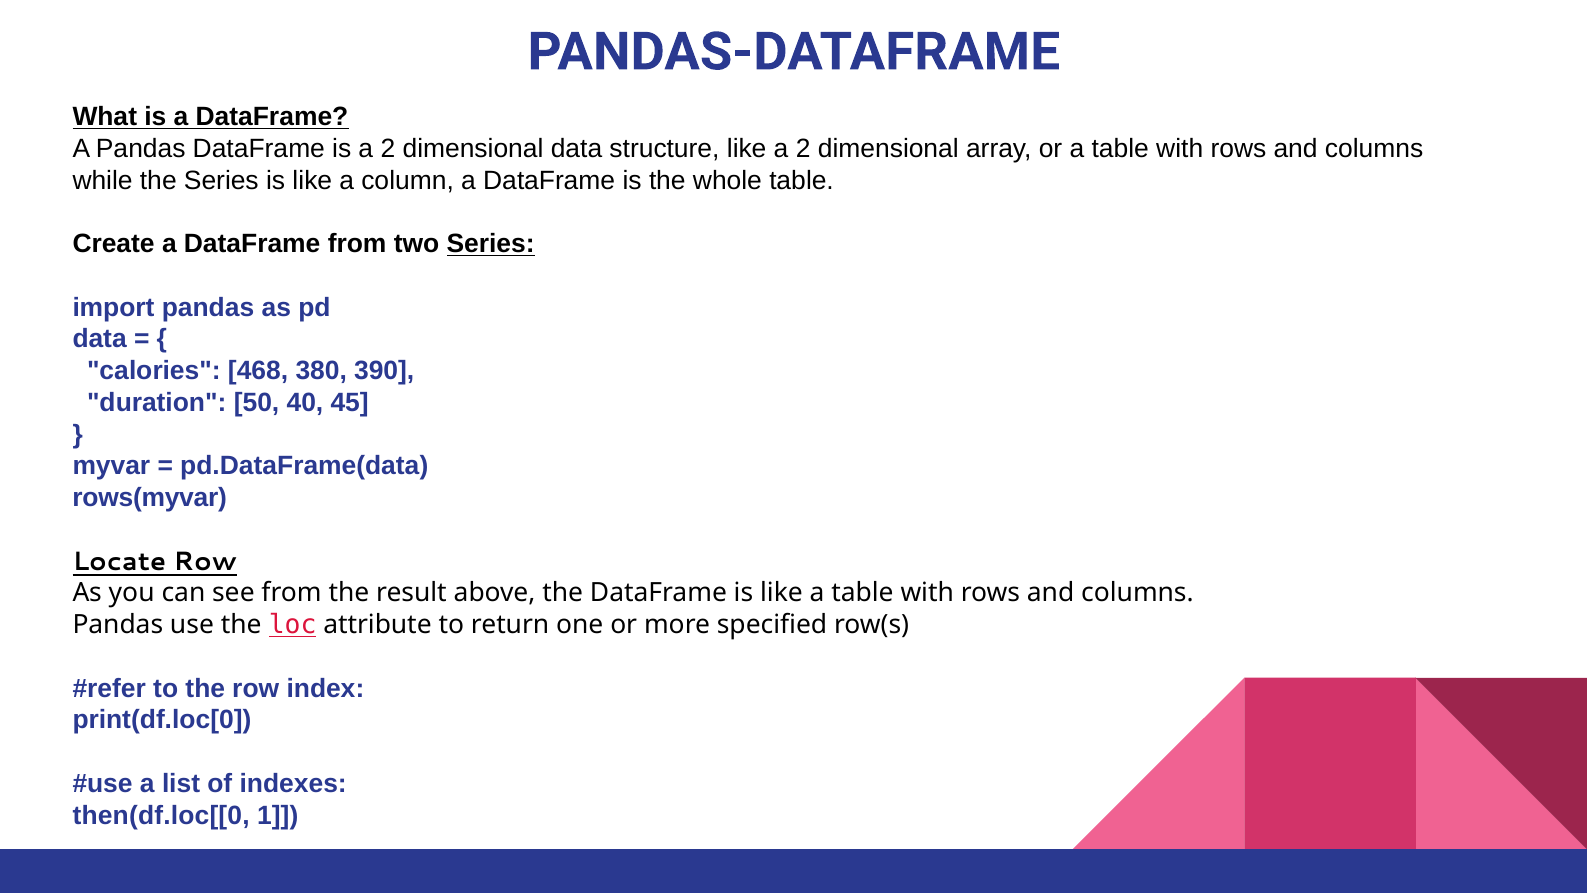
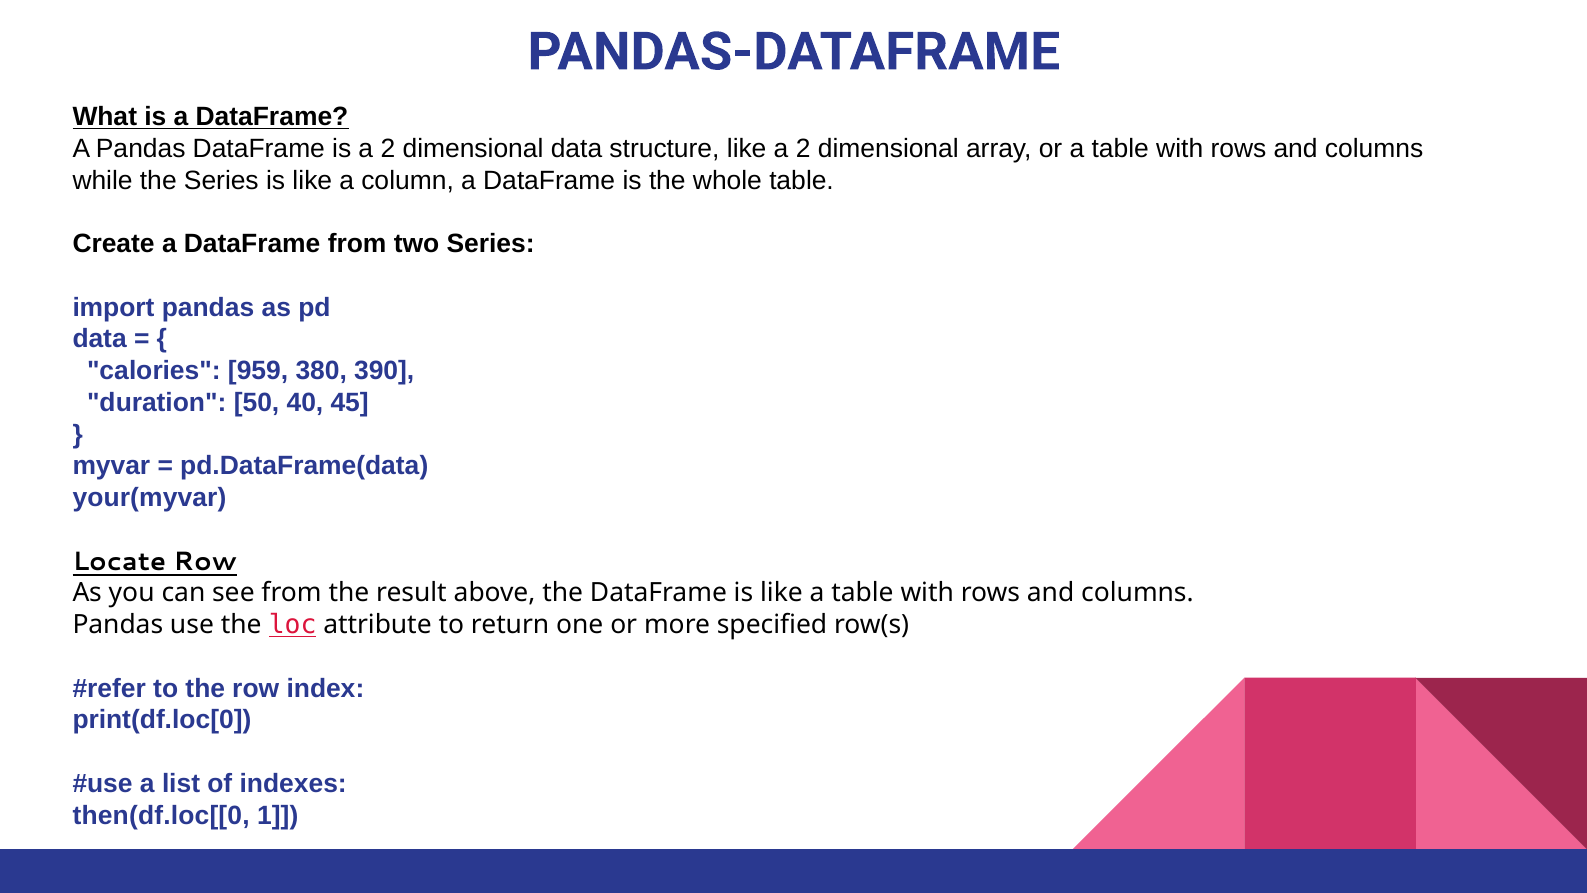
Series at (491, 244) underline: present -> none
468: 468 -> 959
rows(myvar: rows(myvar -> your(myvar
